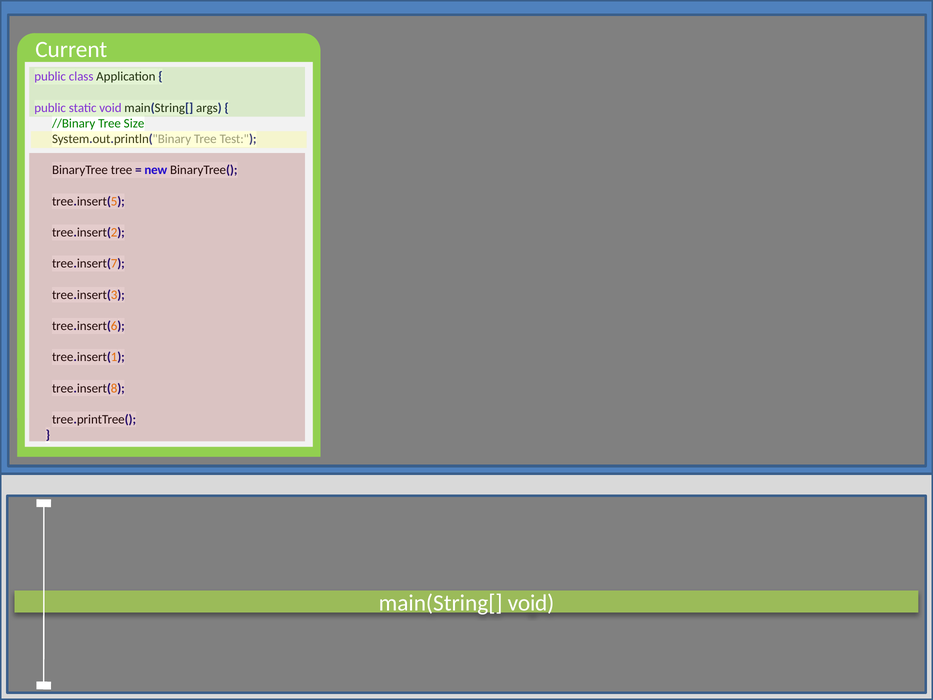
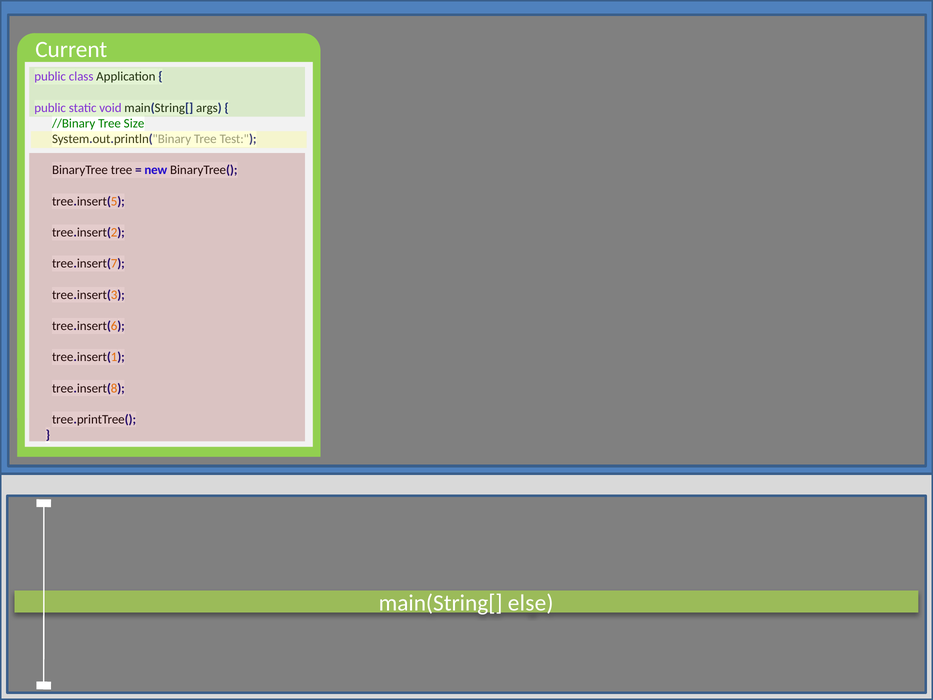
void at (531, 603): void -> else
